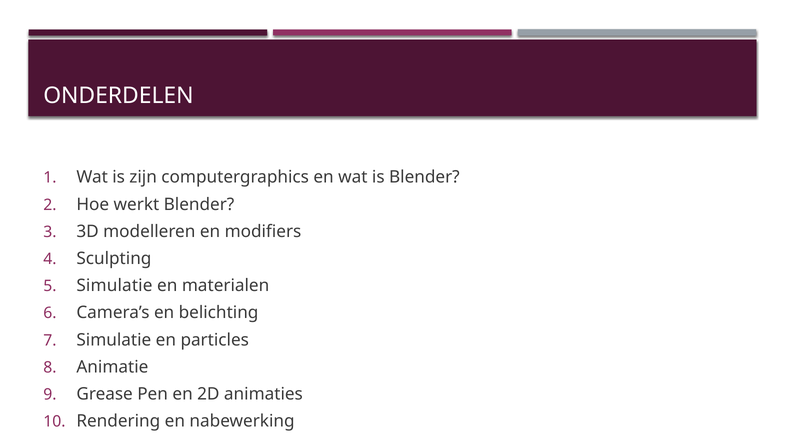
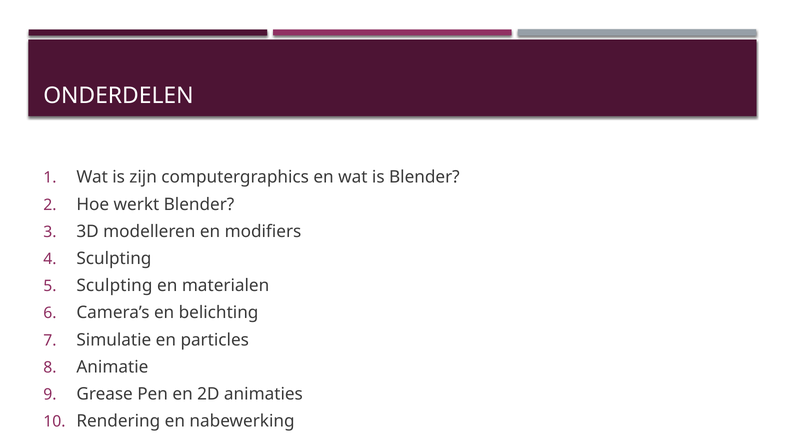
Simulatie at (114, 285): Simulatie -> Sculpting
